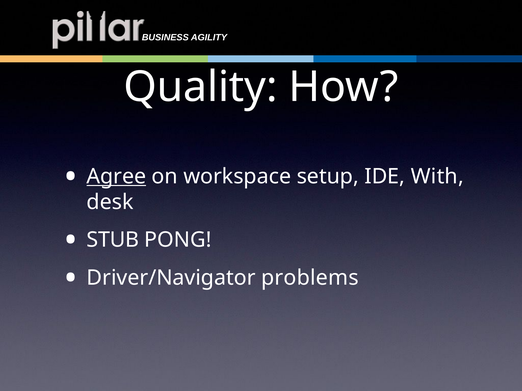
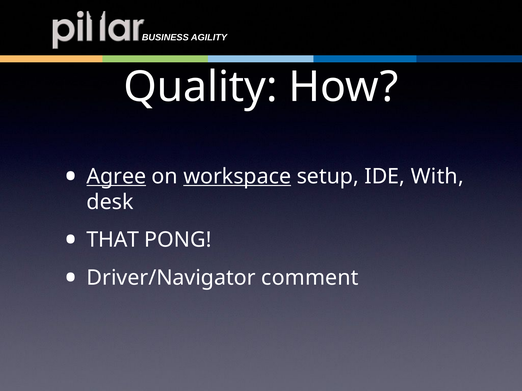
workspace underline: none -> present
STUB: STUB -> THAT
problems: problems -> comment
